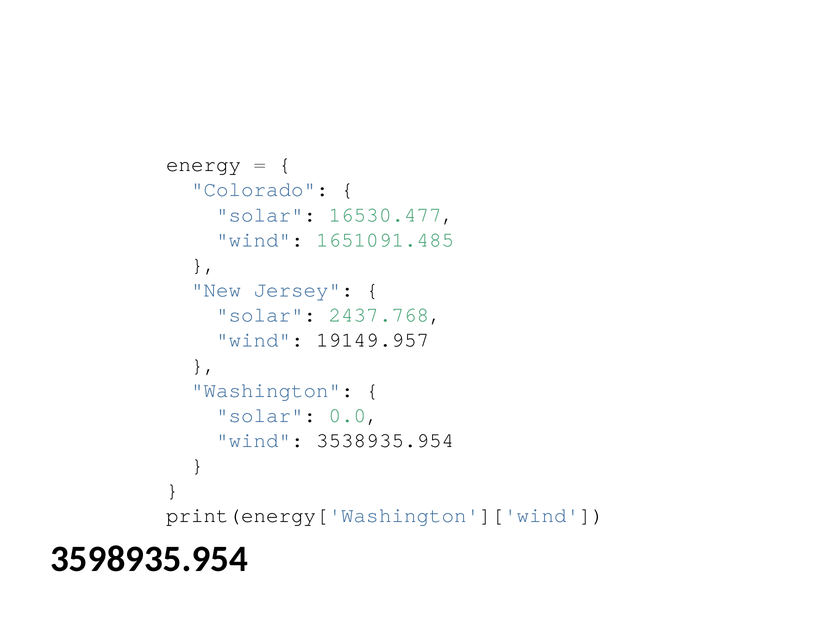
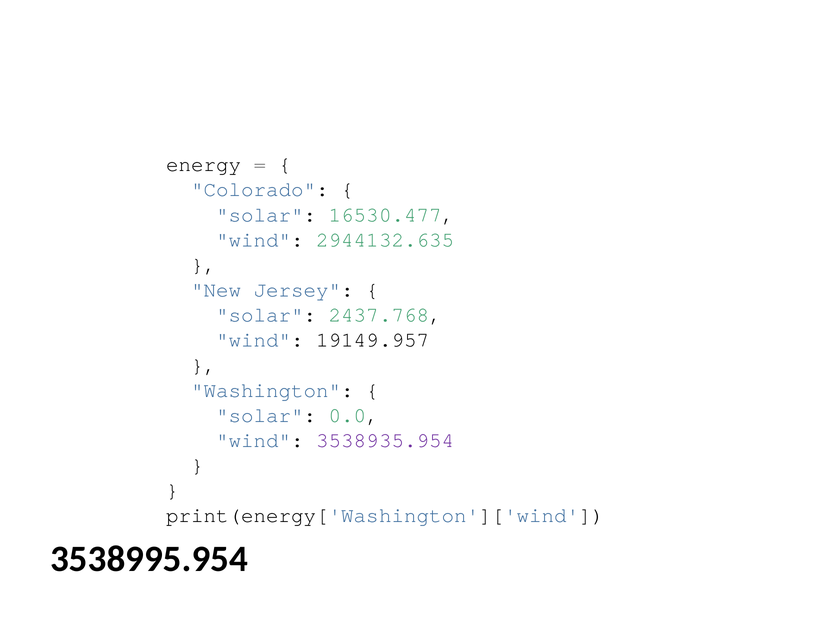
1651091.485: 1651091.485 -> 2944132.635
3538935.954 colour: black -> purple
3598935.954: 3598935.954 -> 3538995.954
